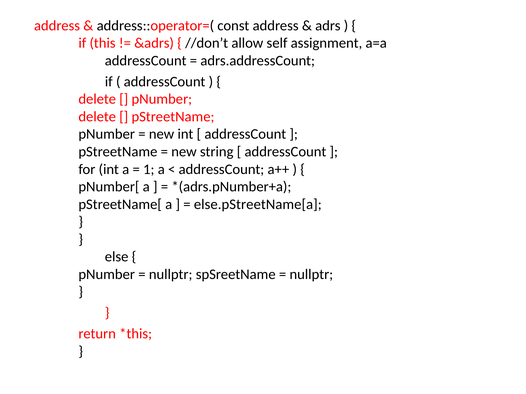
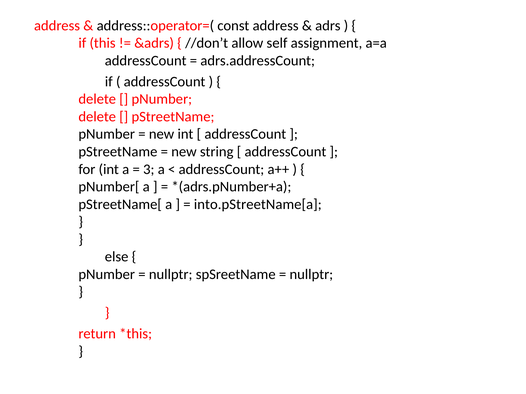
1: 1 -> 3
else.pStreetName[a: else.pStreetName[a -> into.pStreetName[a
